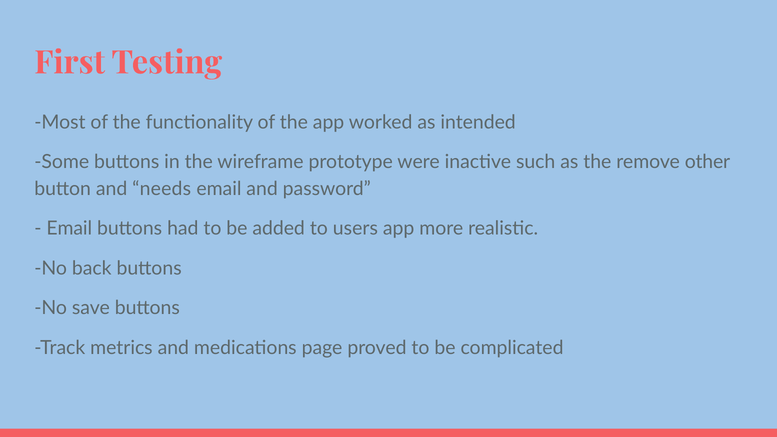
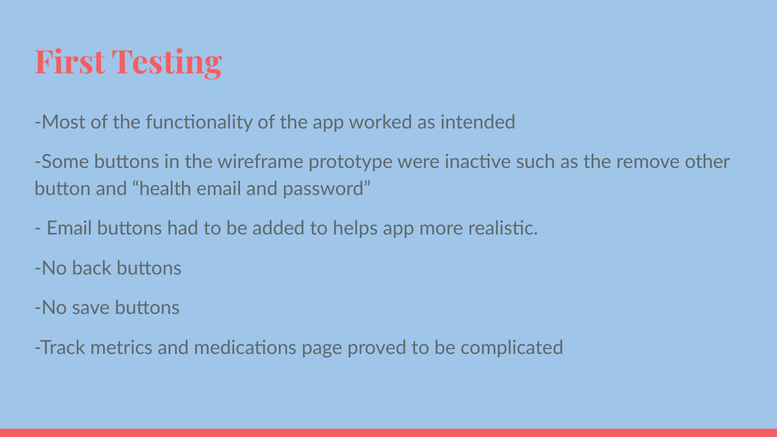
needs: needs -> health
users: users -> helps
